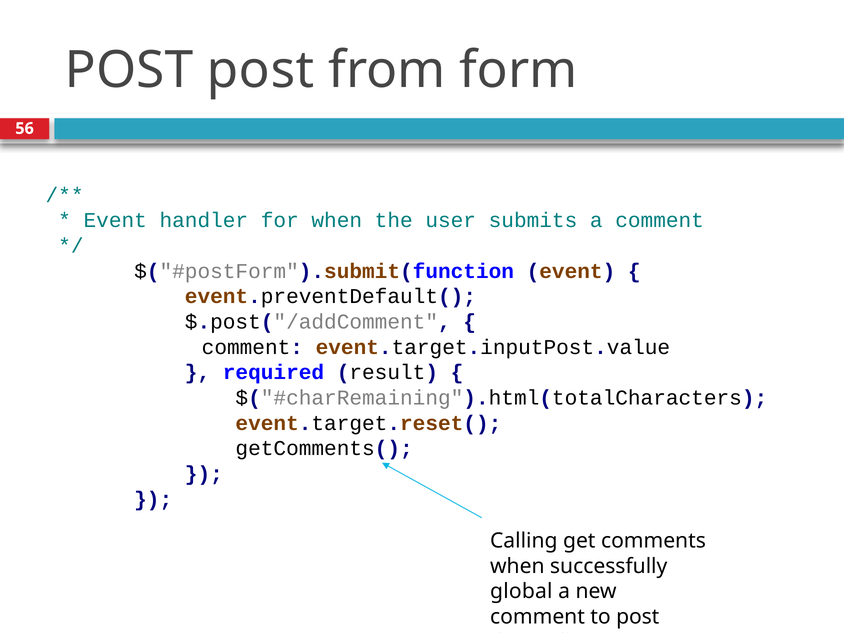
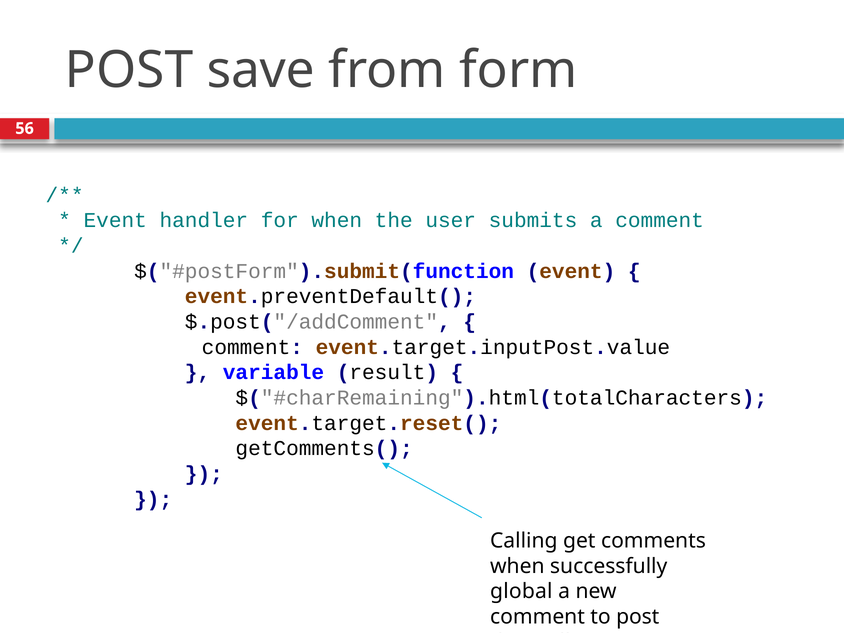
POST post: post -> save
required: required -> variable
